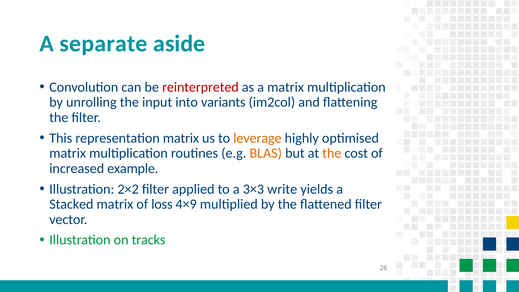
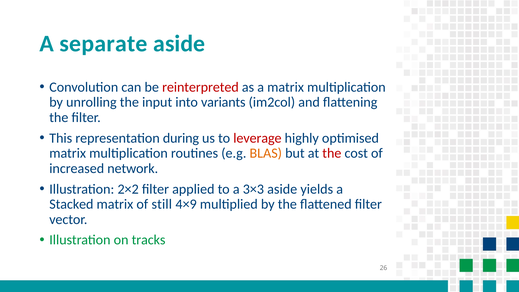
representation matrix: matrix -> during
leverage colour: orange -> red
the at (332, 153) colour: orange -> red
example: example -> network
3×3 write: write -> aside
loss: loss -> still
